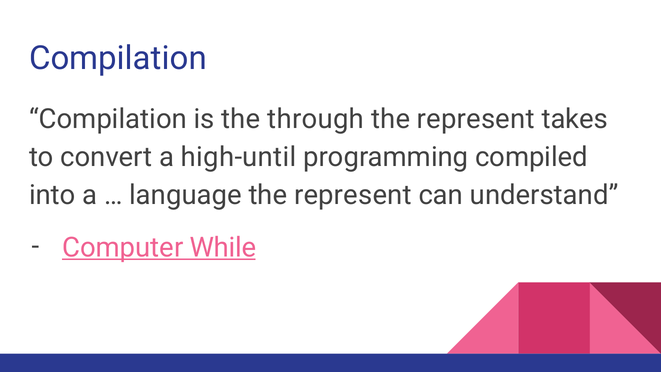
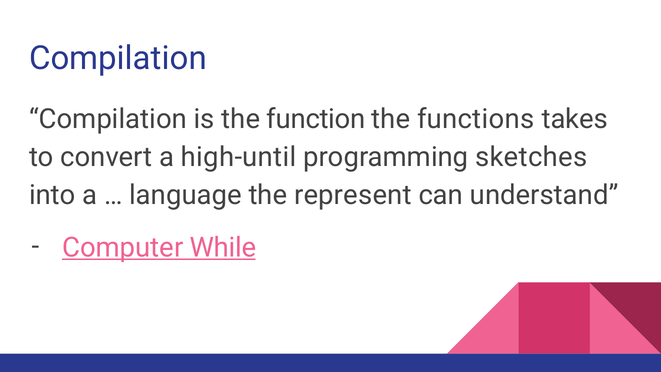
through: through -> function
represent at (476, 119): represent -> functions
compiled: compiled -> sketches
